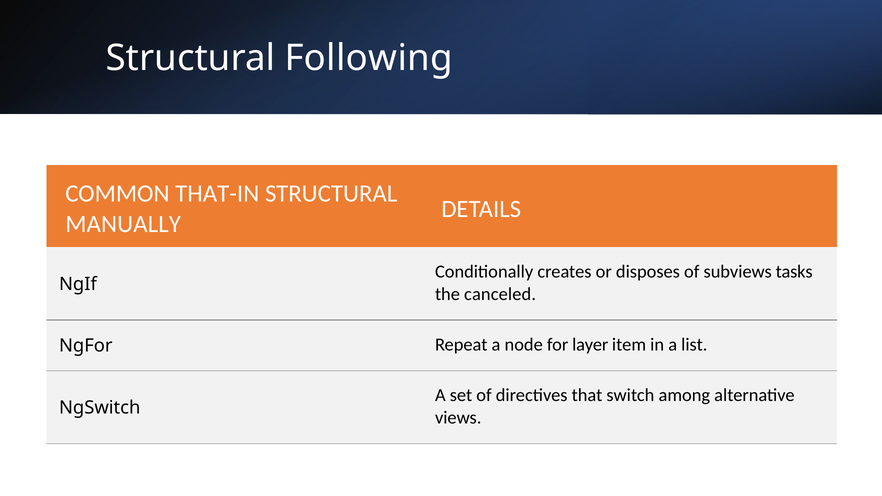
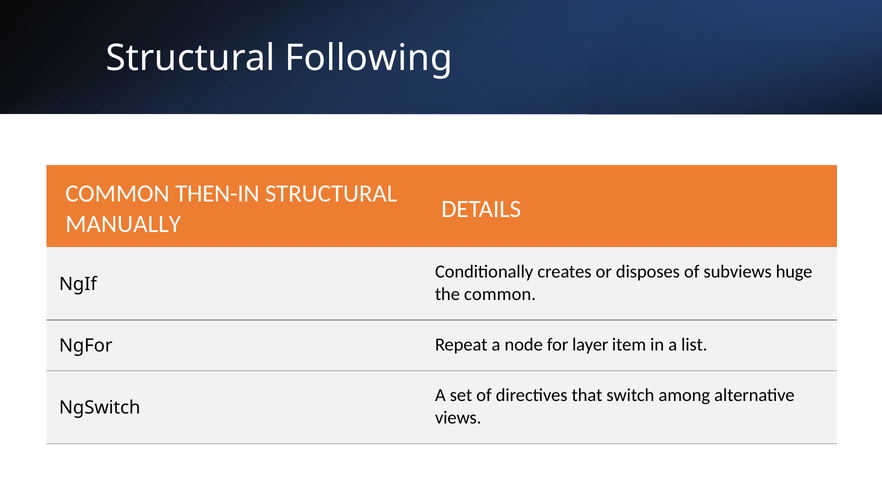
THAT-IN: THAT-IN -> THEN-IN
tasks: tasks -> huge
the canceled: canceled -> common
